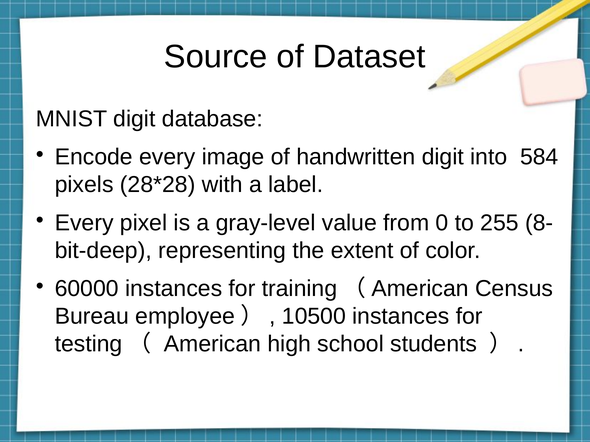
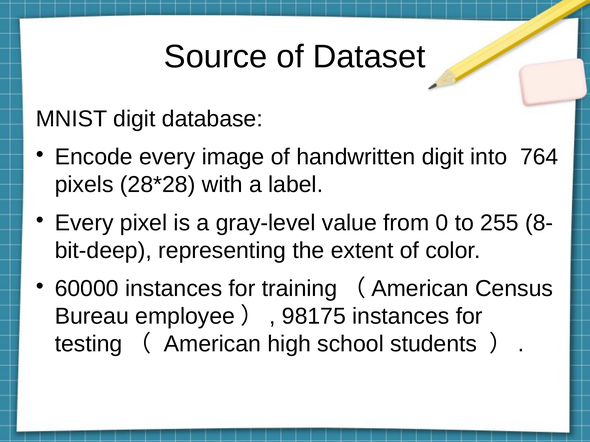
584: 584 -> 764
10500: 10500 -> 98175
